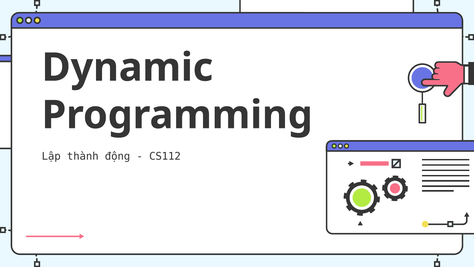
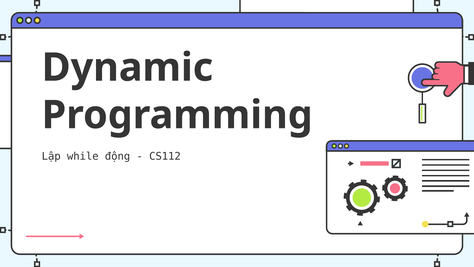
thành: thành -> while
